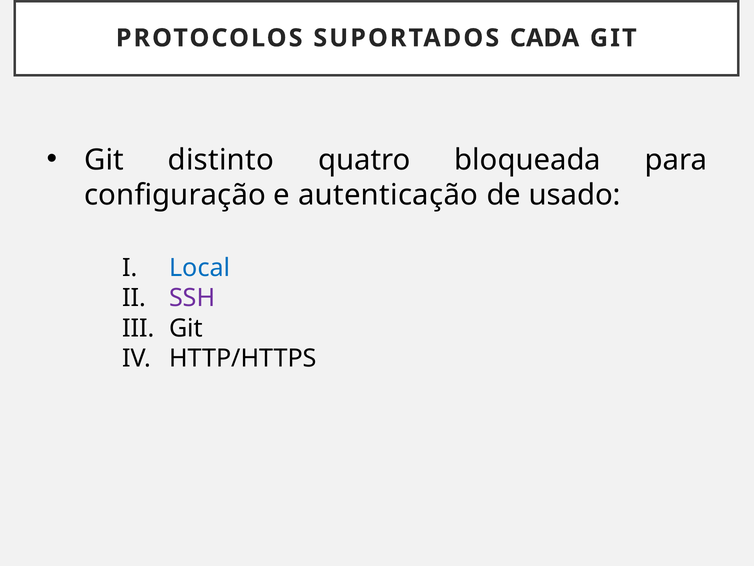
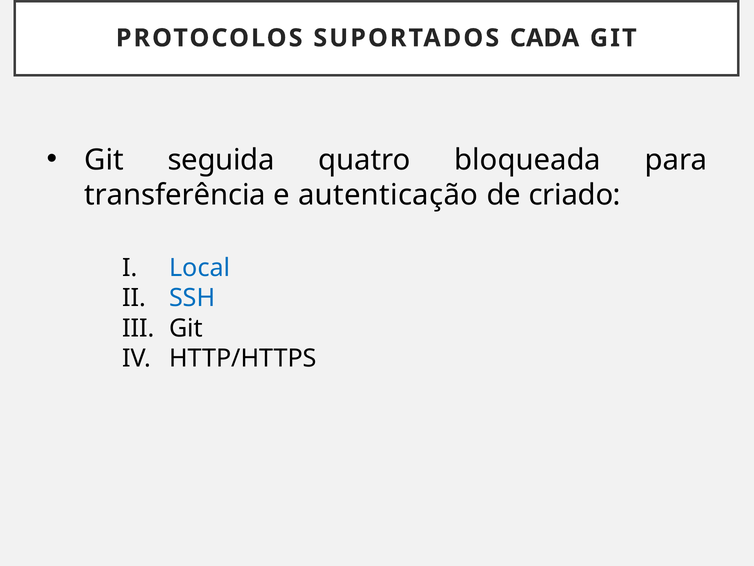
distinto: distinto -> seguida
configuração: configuração -> transferência
usado: usado -> criado
SSH colour: purple -> blue
